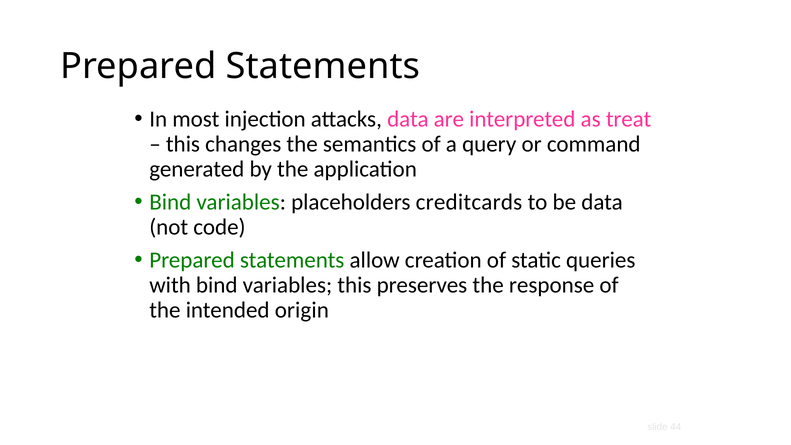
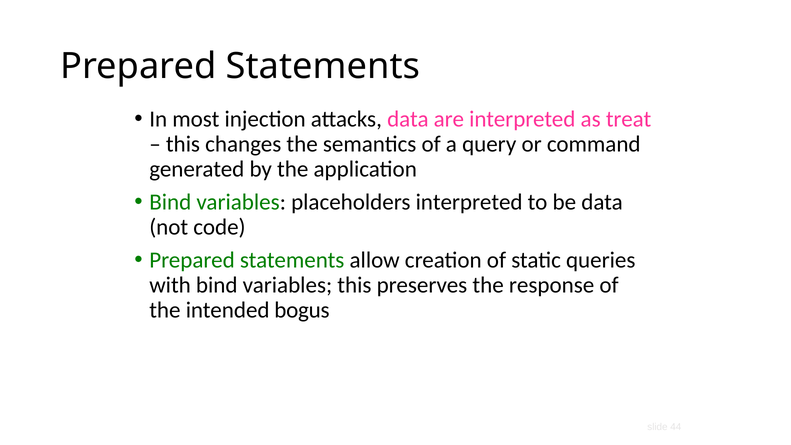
placeholders creditcards: creditcards -> interpreted
origin: origin -> bogus
